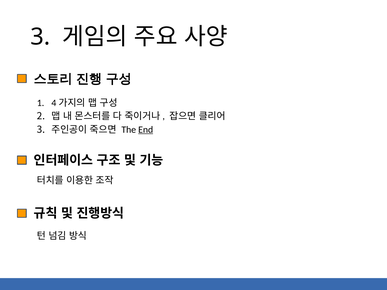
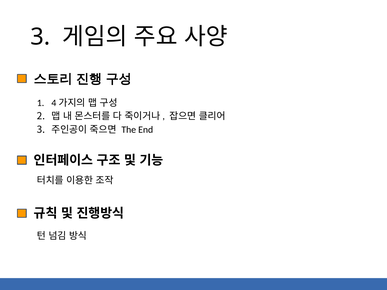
End underline: present -> none
